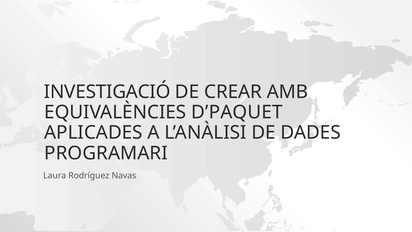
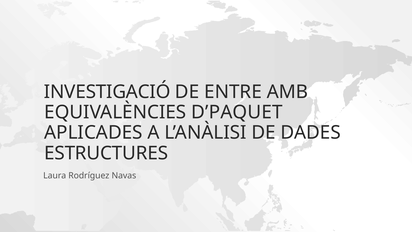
CREAR: CREAR -> ENTRE
PROGRAMARI: PROGRAMARI -> ESTRUCTURES
